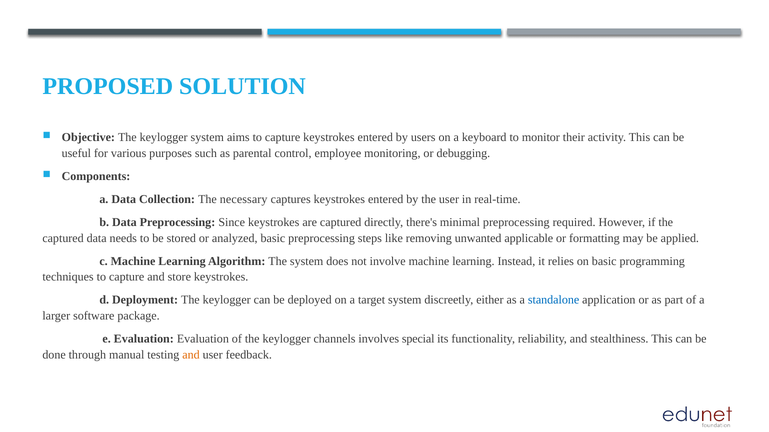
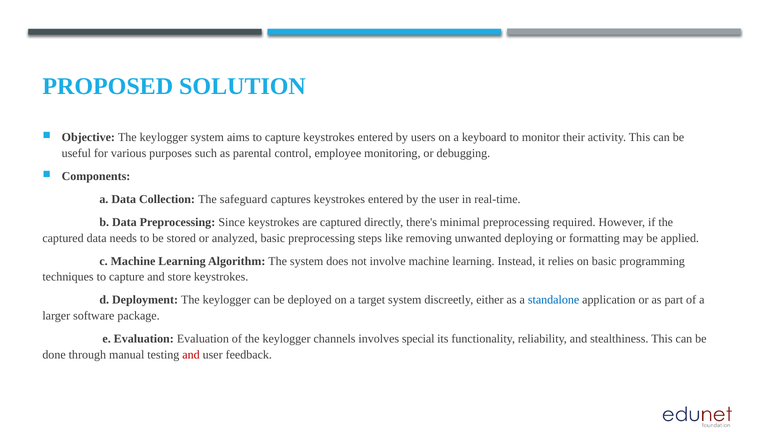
necessary: necessary -> safeguard
applicable: applicable -> deploying
and at (191, 355) colour: orange -> red
